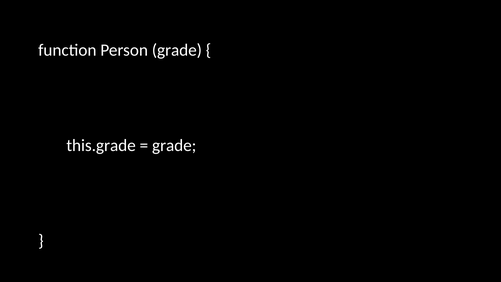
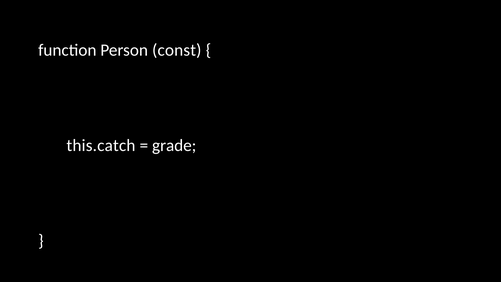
Person grade: grade -> const
this.grade: this.grade -> this.catch
